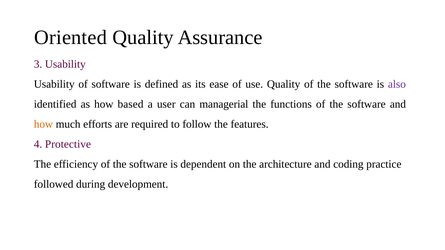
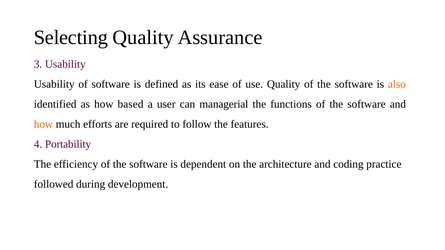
Oriented: Oriented -> Selecting
also colour: purple -> orange
Protective: Protective -> Portability
